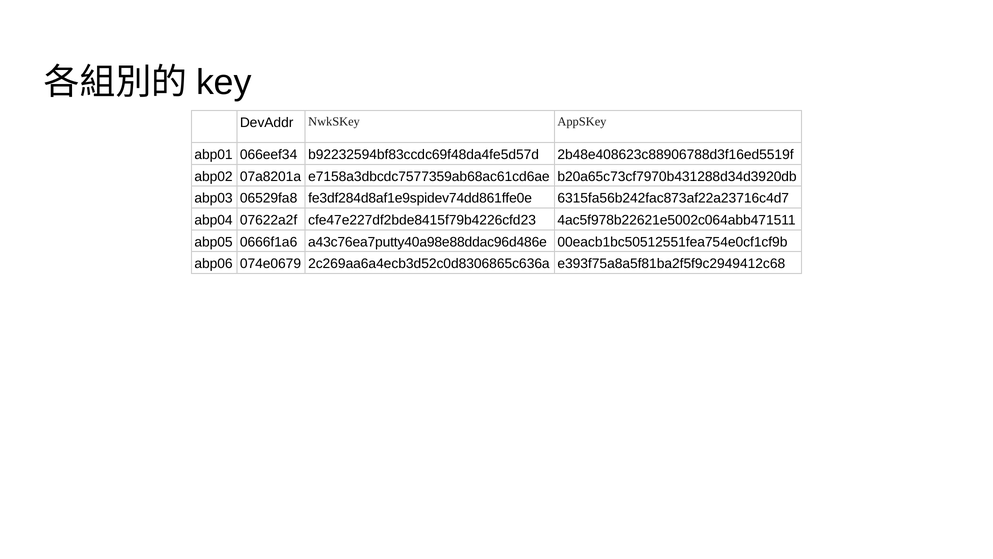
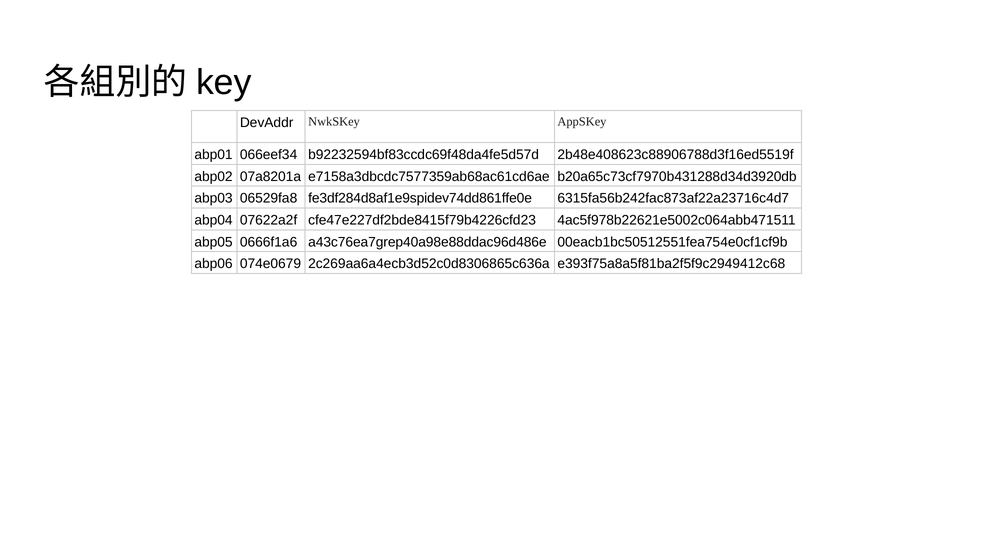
a43c76ea7putty40a98e88ddac96d486e: a43c76ea7putty40a98e88ddac96d486e -> a43c76ea7grep40a98e88ddac96d486e
